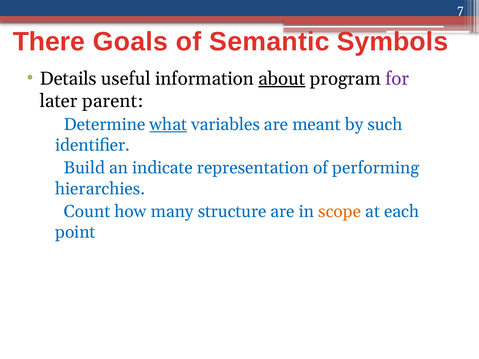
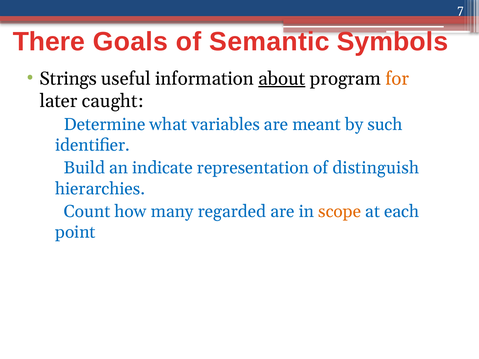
Details: Details -> Strings
for colour: purple -> orange
parent: parent -> caught
what underline: present -> none
performing: performing -> distinguish
structure: structure -> regarded
